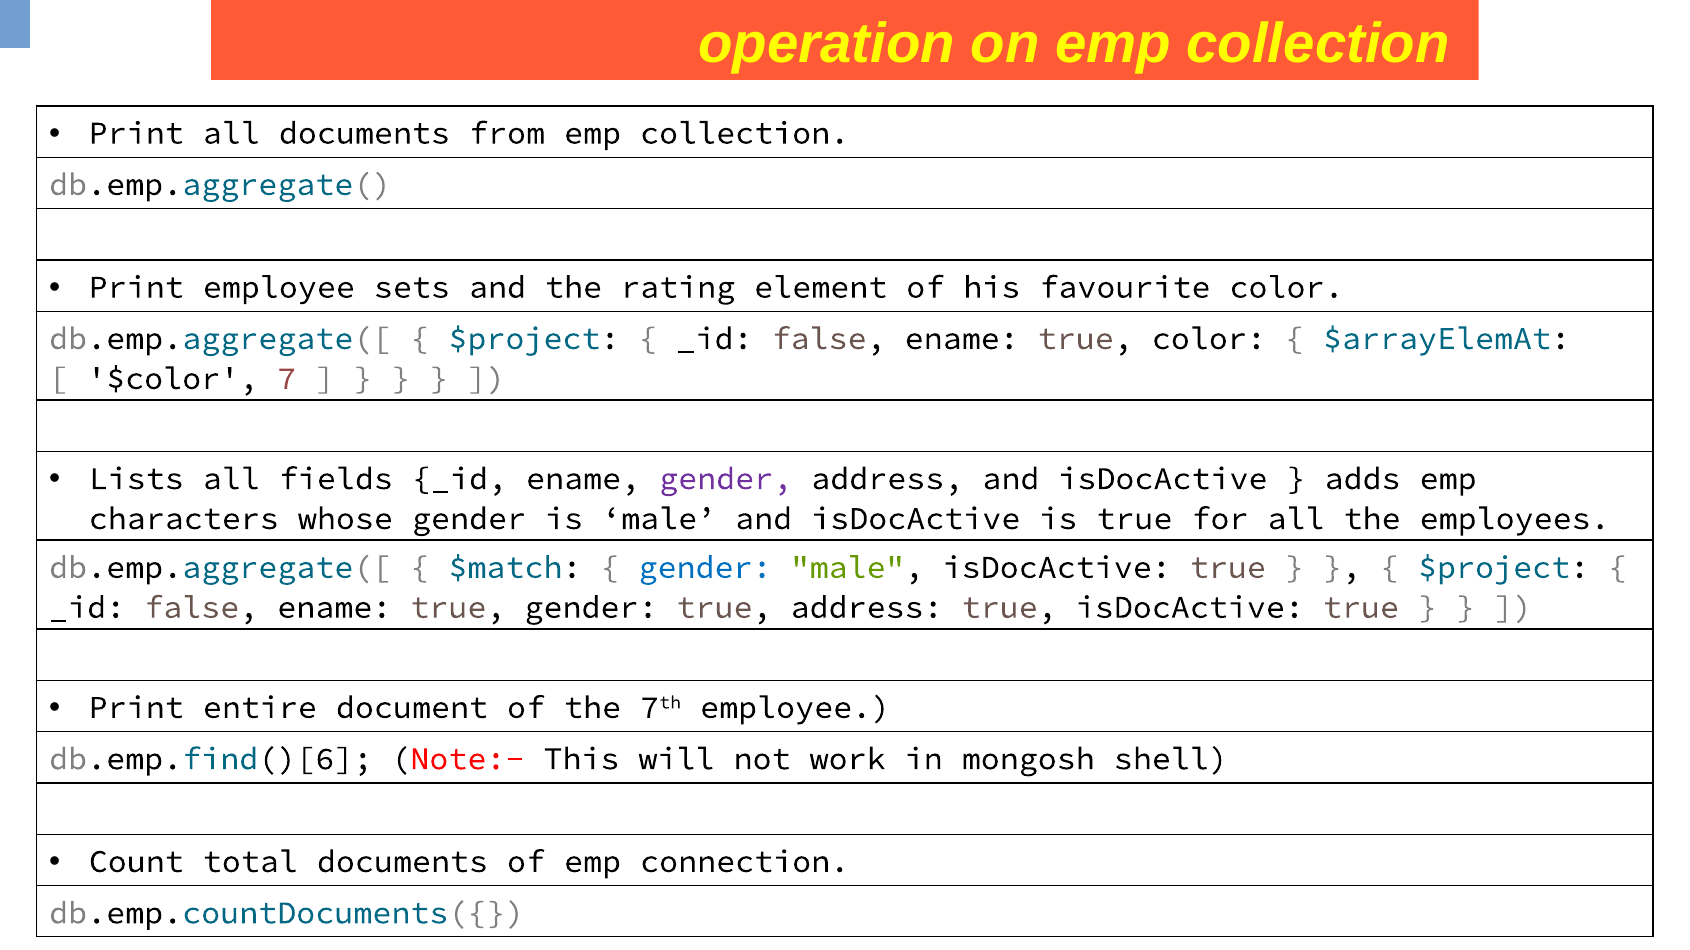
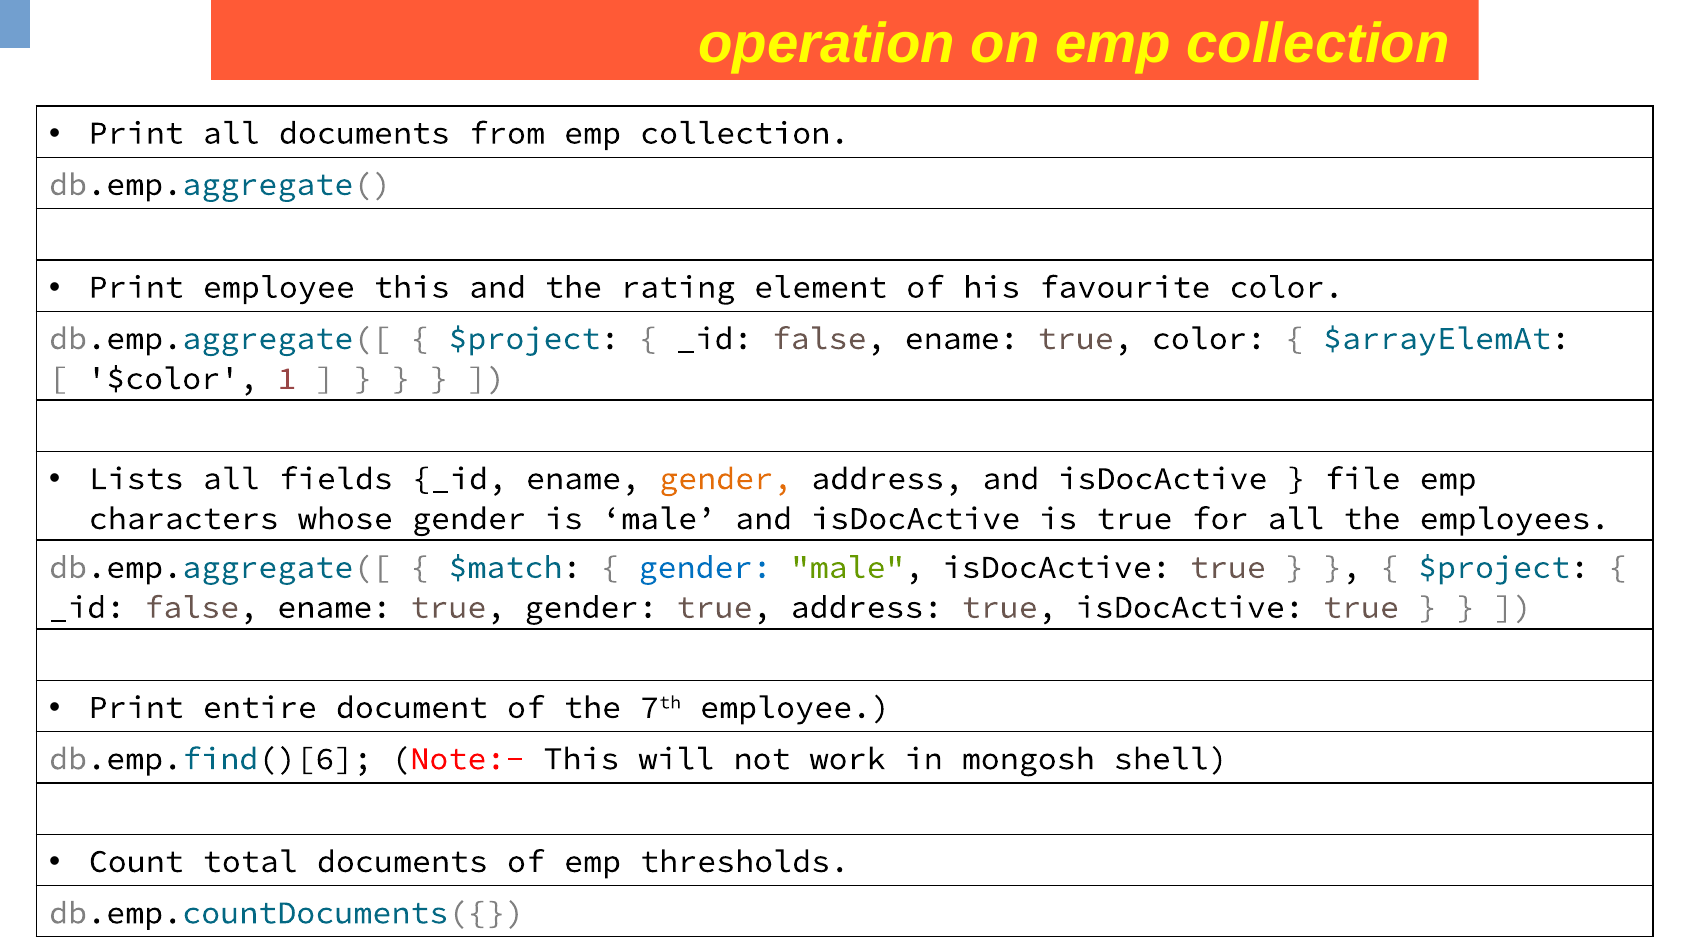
employee sets: sets -> this
7: 7 -> 1
gender at (726, 479) colour: purple -> orange
adds: adds -> file
connection: connection -> thresholds
